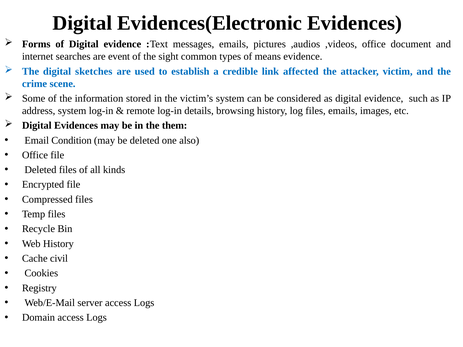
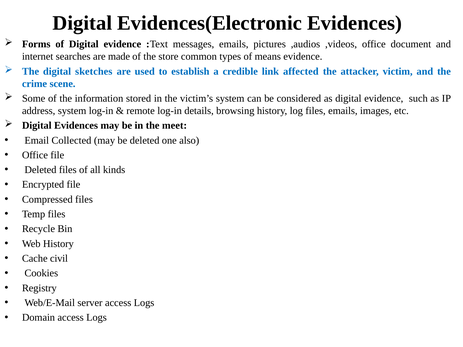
event: event -> made
sight: sight -> store
them: them -> meet
Condition: Condition -> Collected
